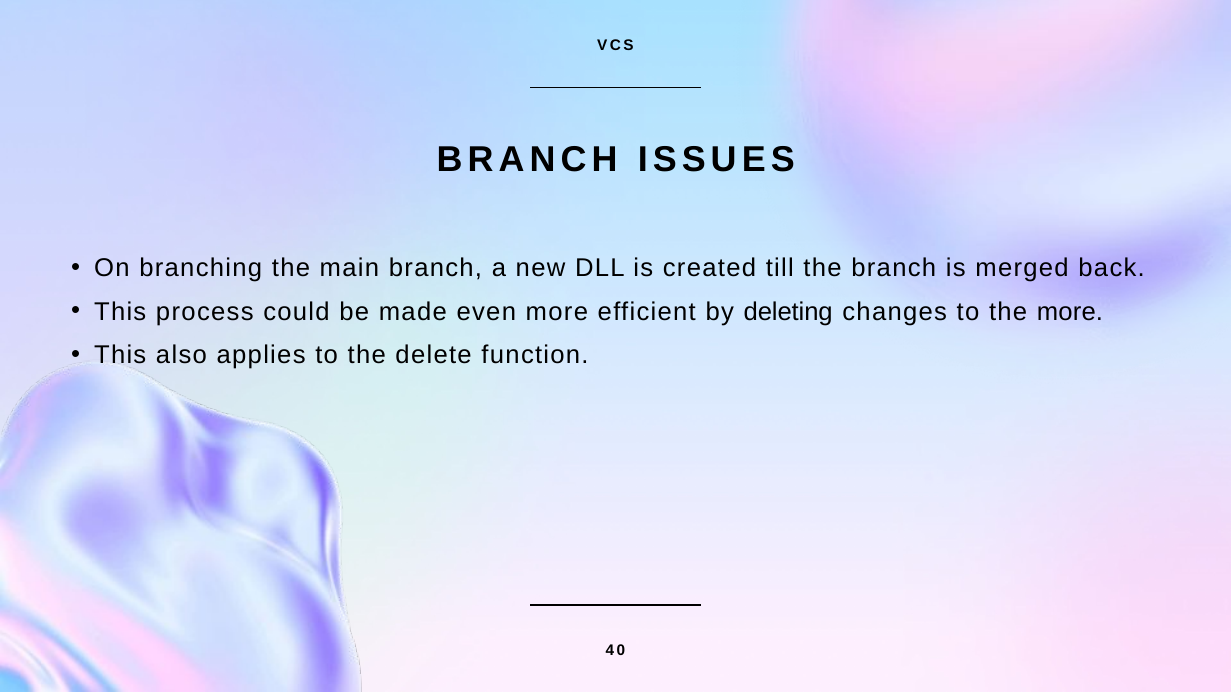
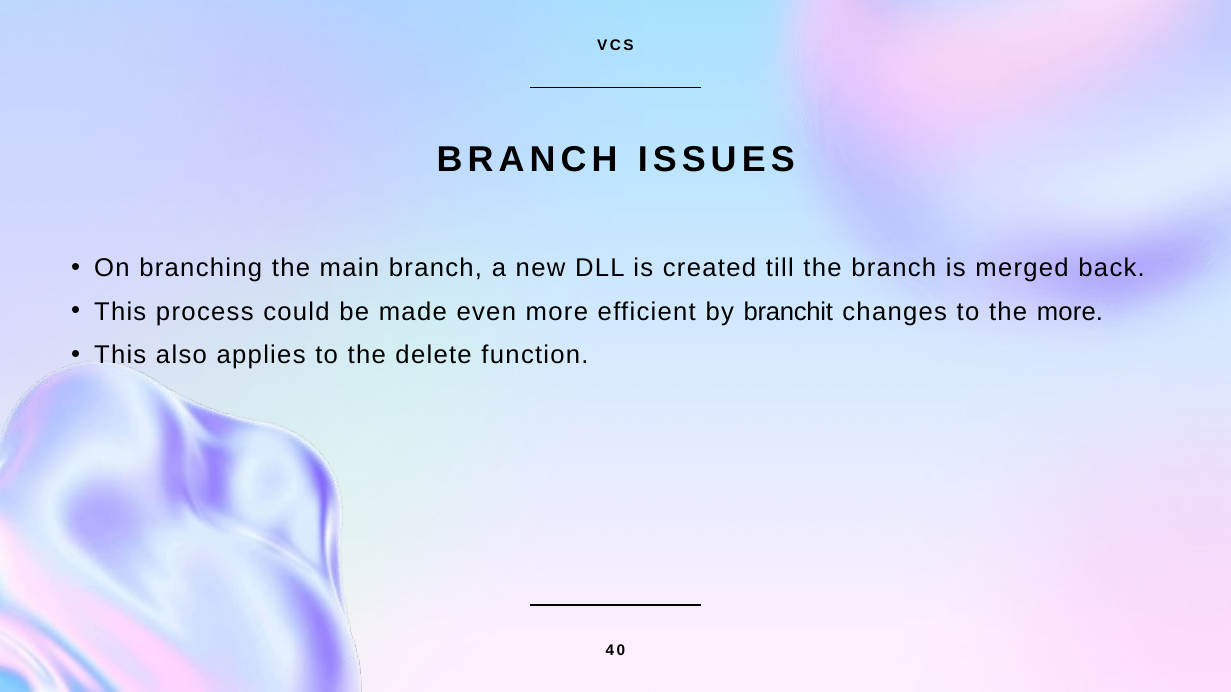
deleting: deleting -> branchit
